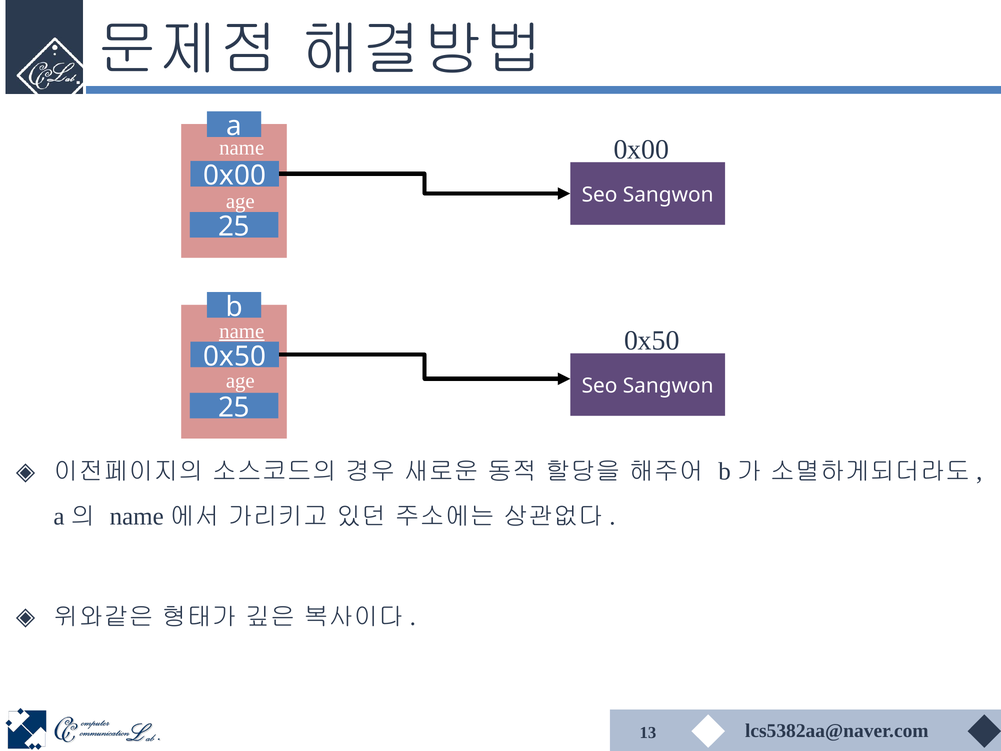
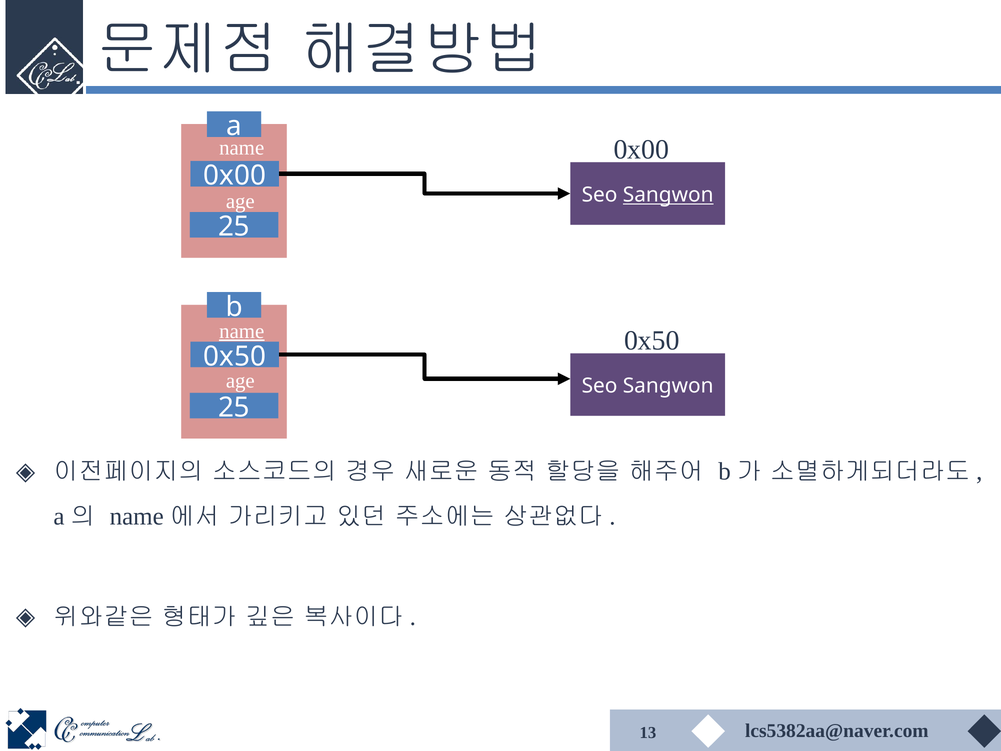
Sangwon at (668, 195) underline: none -> present
